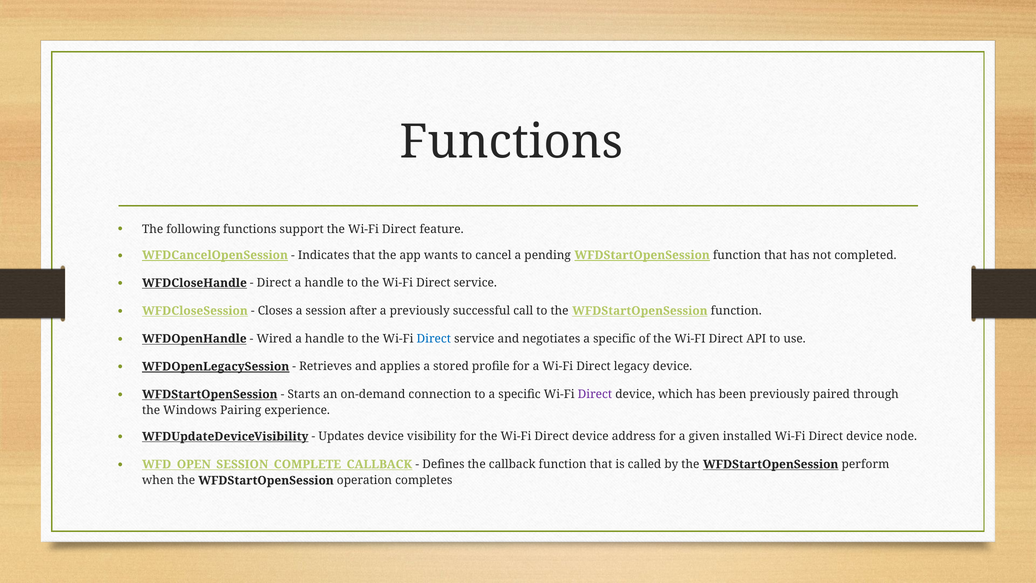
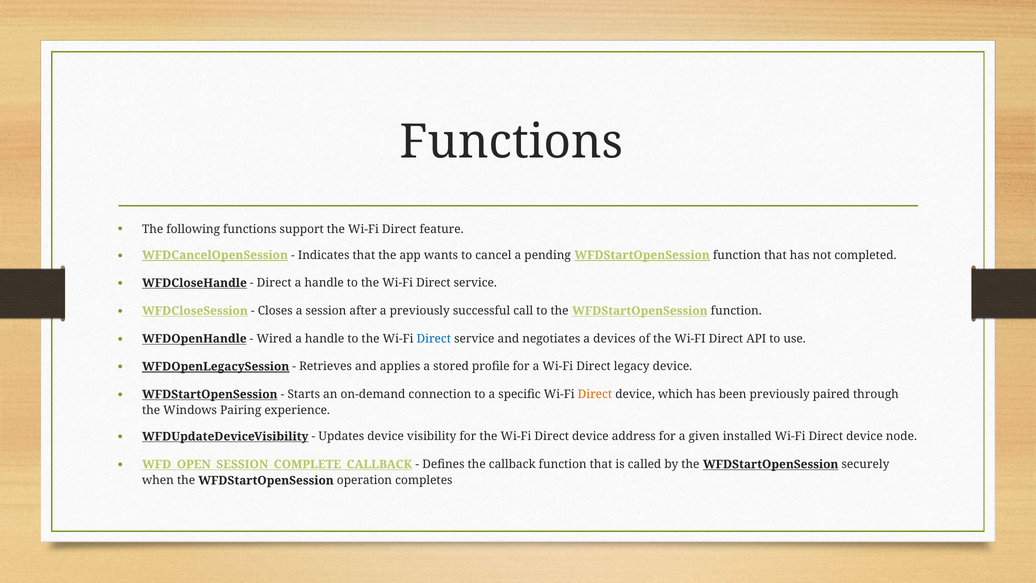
negotiates a specific: specific -> devices
Direct at (595, 394) colour: purple -> orange
perform: perform -> securely
